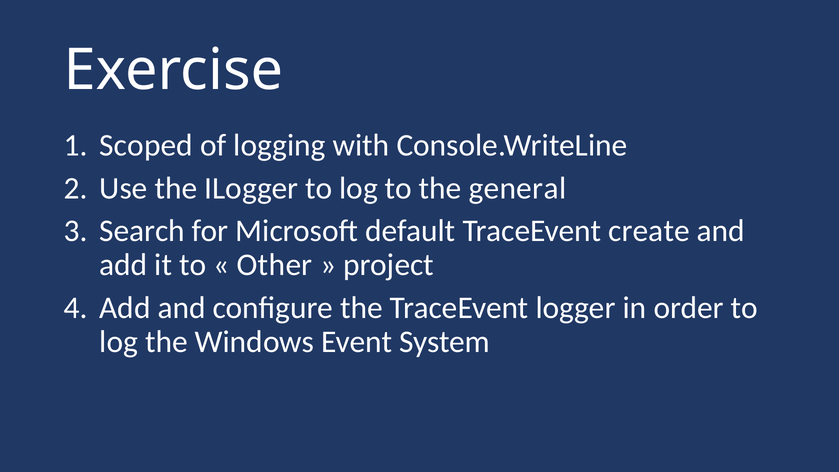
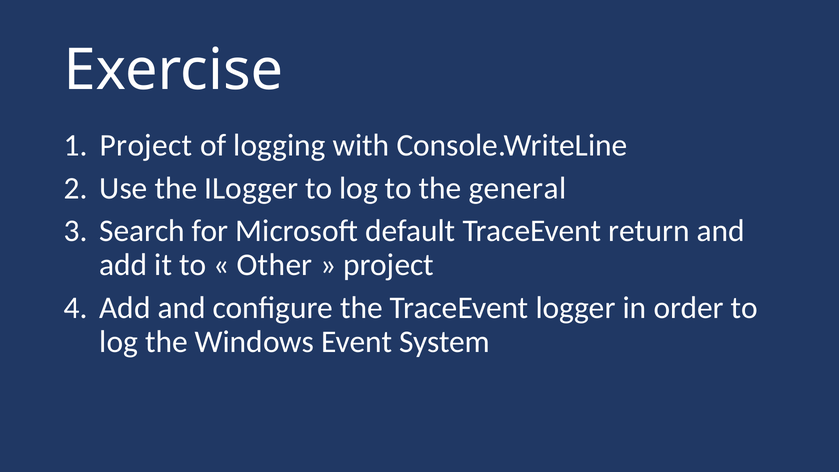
Scoped at (146, 146): Scoped -> Project
create: create -> return
